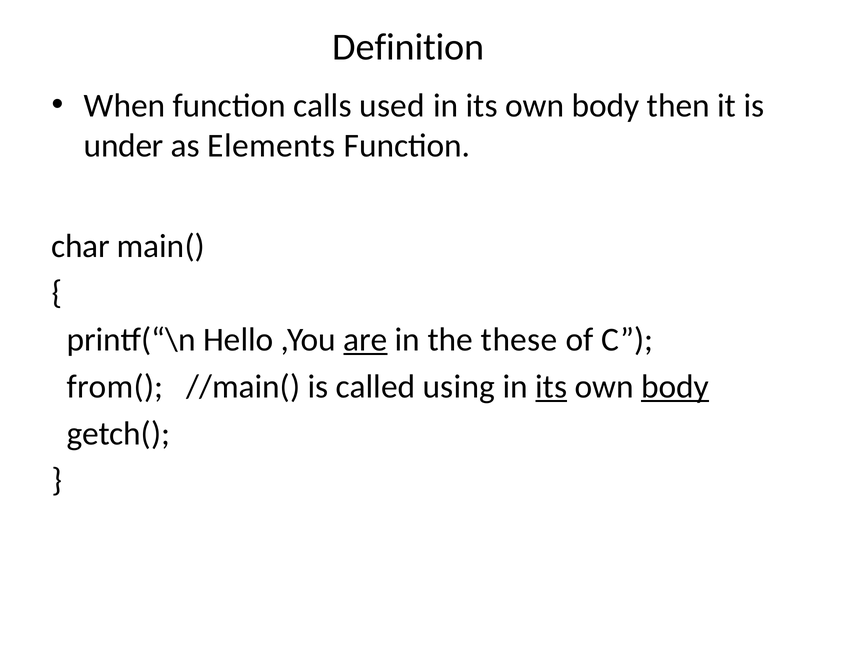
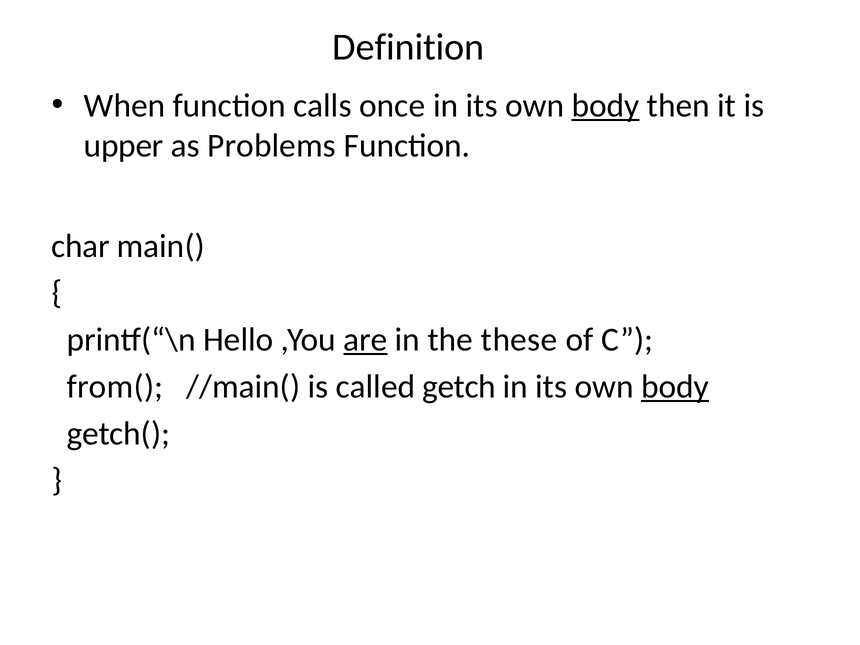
used: used -> once
body at (605, 106) underline: none -> present
under: under -> upper
Elements: Elements -> Problems
using: using -> getch
its at (551, 387) underline: present -> none
